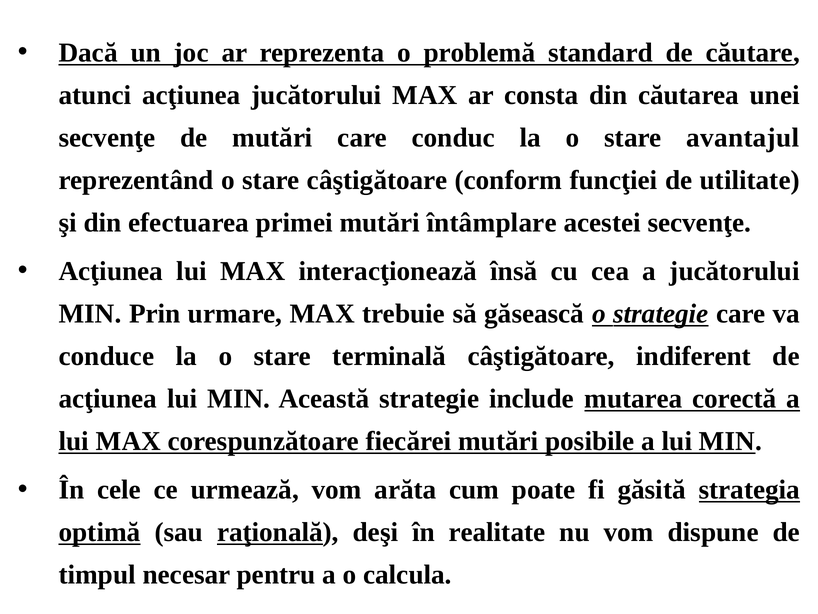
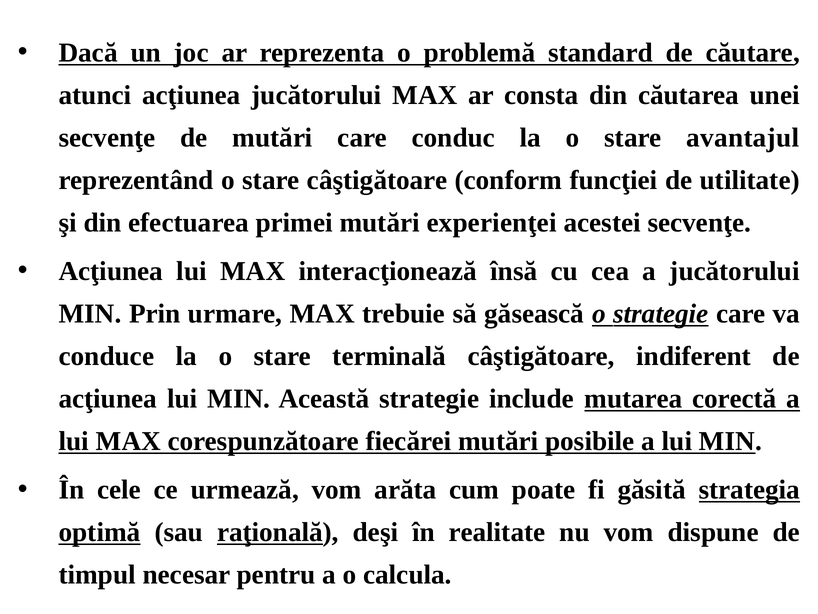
întâmplare: întâmplare -> experienţei
